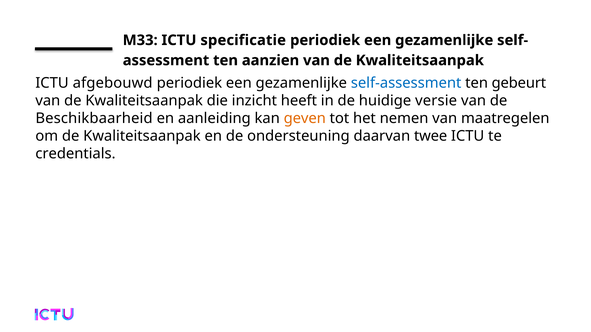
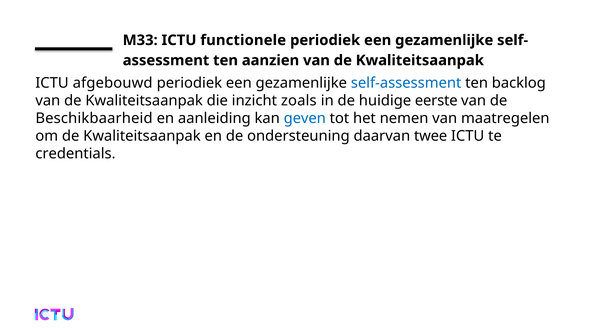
specificatie: specificatie -> functionele
gebeurt: gebeurt -> backlog
heeft: heeft -> zoals
versie: versie -> eerste
geven colour: orange -> blue
